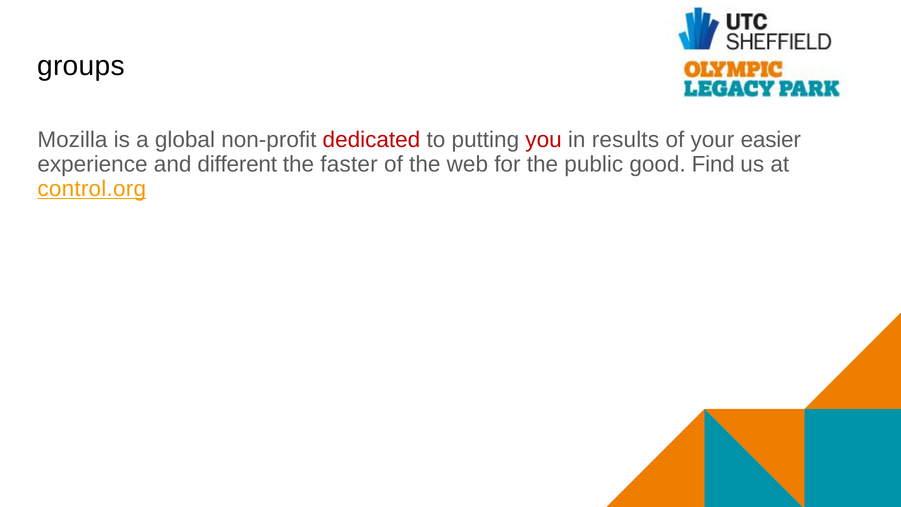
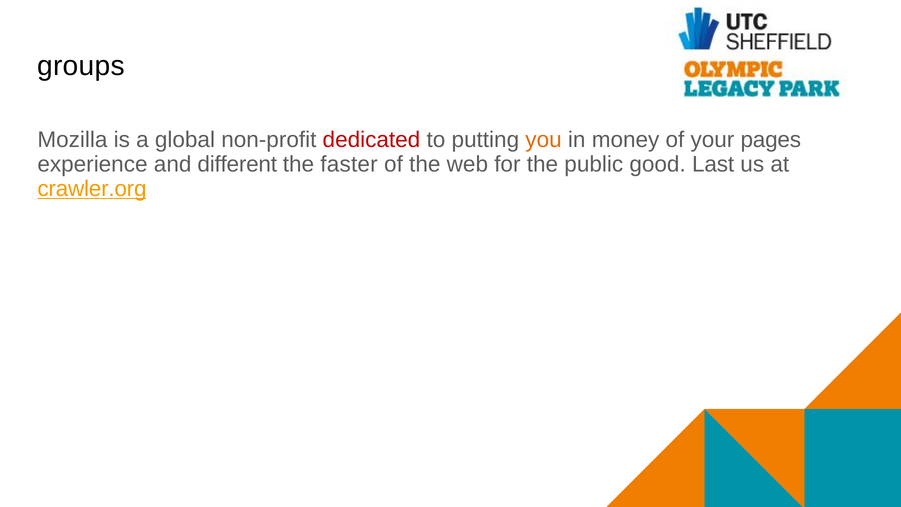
you colour: red -> orange
results: results -> money
easier: easier -> pages
Find: Find -> Last
control.org: control.org -> crawler.org
